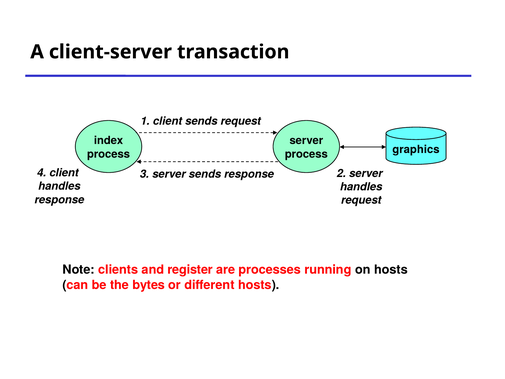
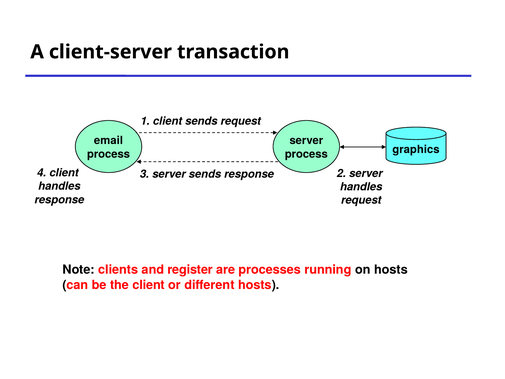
index: index -> email
the bytes: bytes -> client
